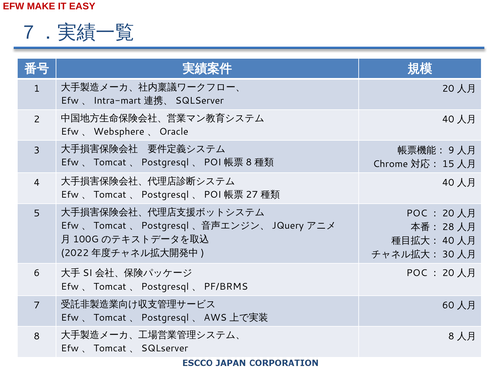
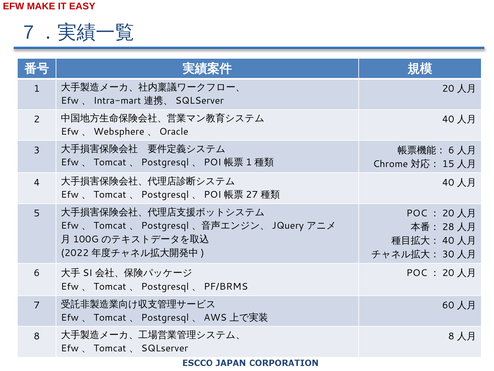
9 at (451, 150): 9 -> 6
8 at (249, 162): 8 -> 1
